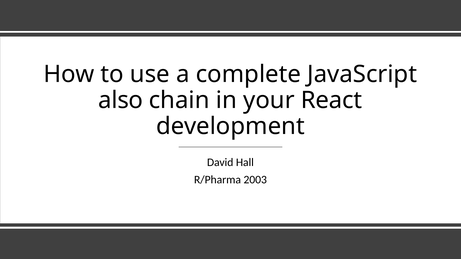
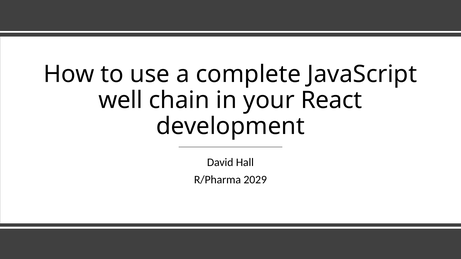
also: also -> well
2003: 2003 -> 2029
